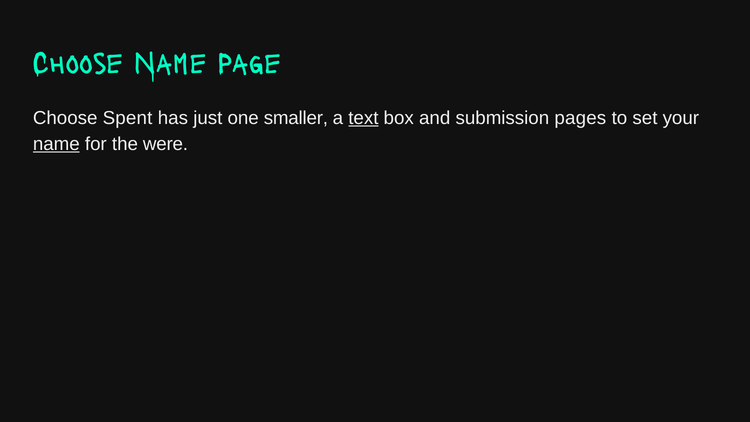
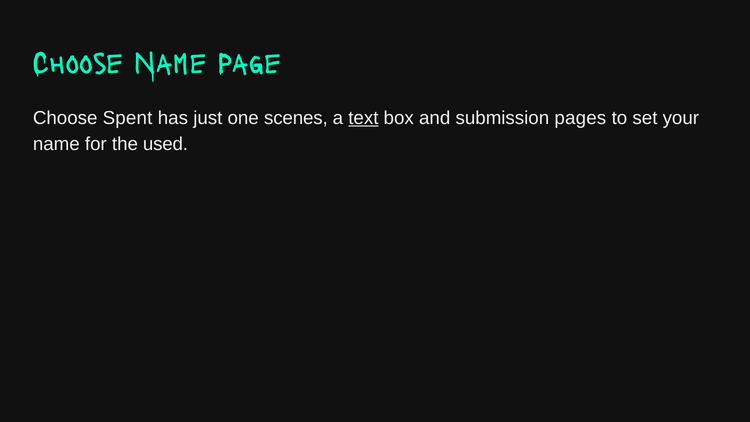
smaller: smaller -> scenes
name at (56, 144) underline: present -> none
were: were -> used
